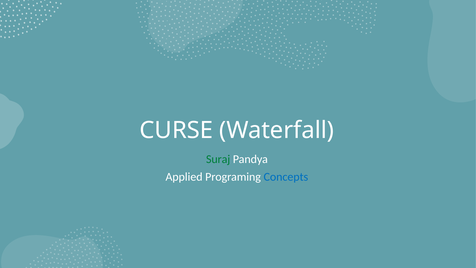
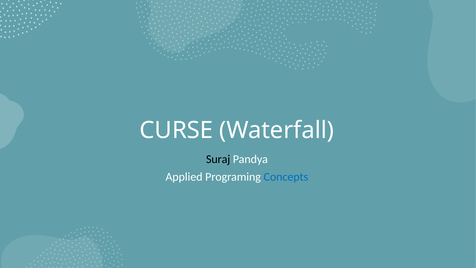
Suraj colour: green -> black
